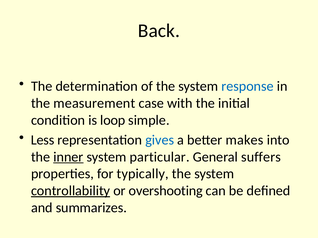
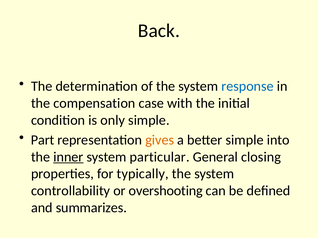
measurement: measurement -> compensation
loop: loop -> only
Less: Less -> Part
gives colour: blue -> orange
better makes: makes -> simple
suffers: suffers -> closing
controllability underline: present -> none
